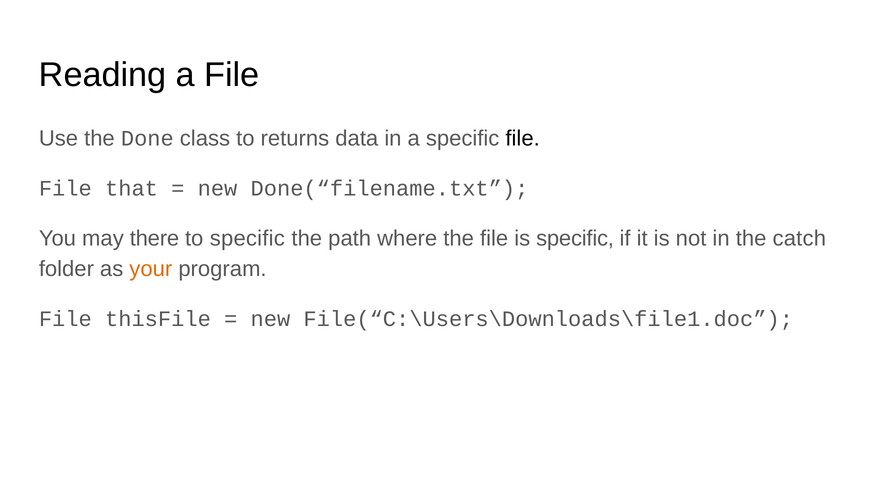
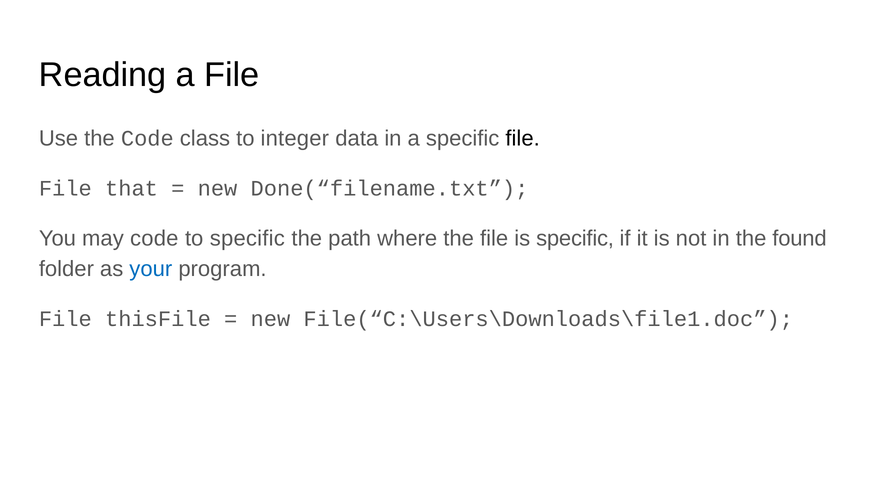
the Done: Done -> Code
returns: returns -> integer
may there: there -> code
catch: catch -> found
your colour: orange -> blue
